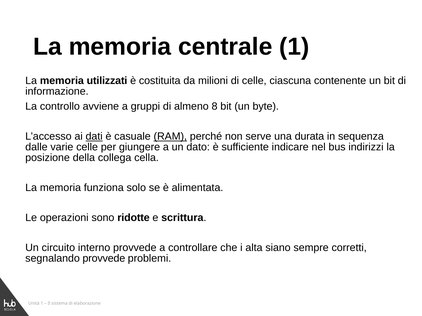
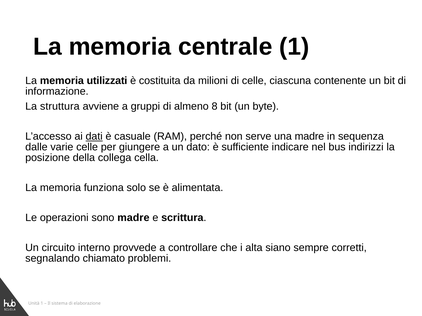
controllo: controllo -> struttura
RAM underline: present -> none
una durata: durata -> madre
sono ridotte: ridotte -> madre
segnalando provvede: provvede -> chiamato
